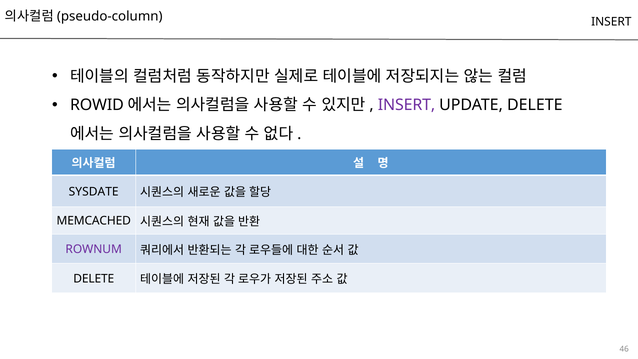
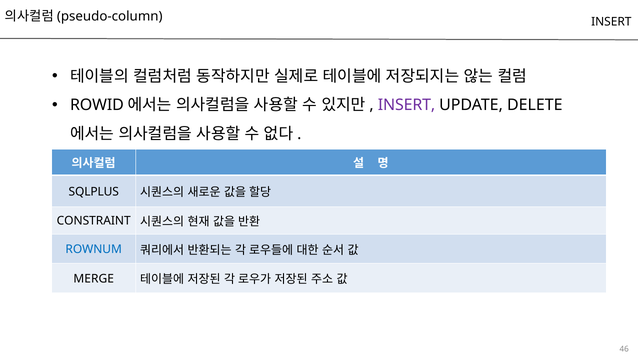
SYSDATE: SYSDATE -> SQLPLUS
MEMCACHED: MEMCACHED -> CONSTRAINT
ROWNUM colour: purple -> blue
DELETE at (94, 279): DELETE -> MERGE
